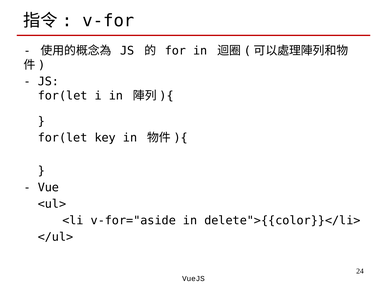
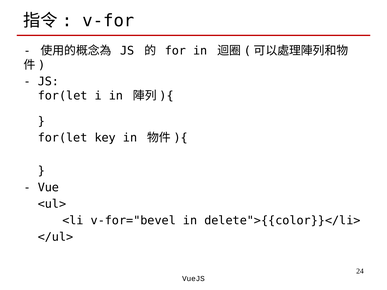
v-for="aside: v-for="aside -> v-for="bevel
